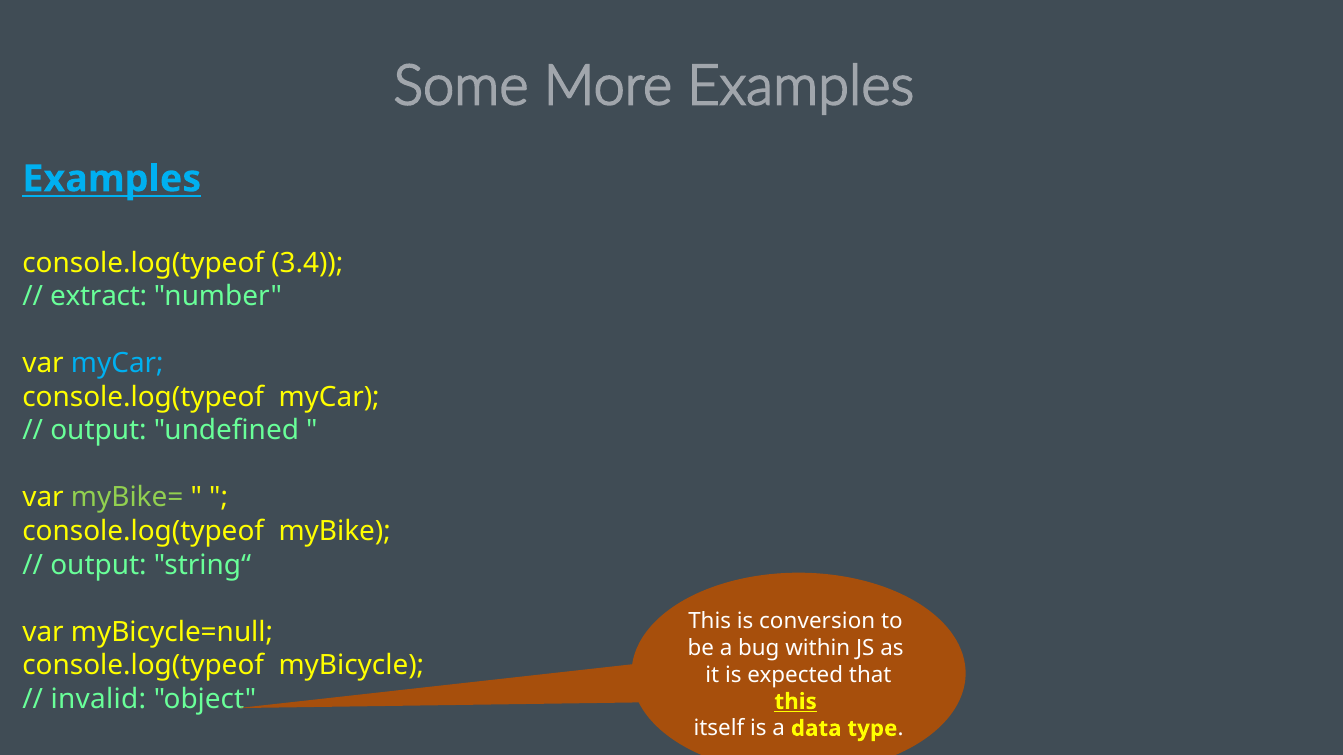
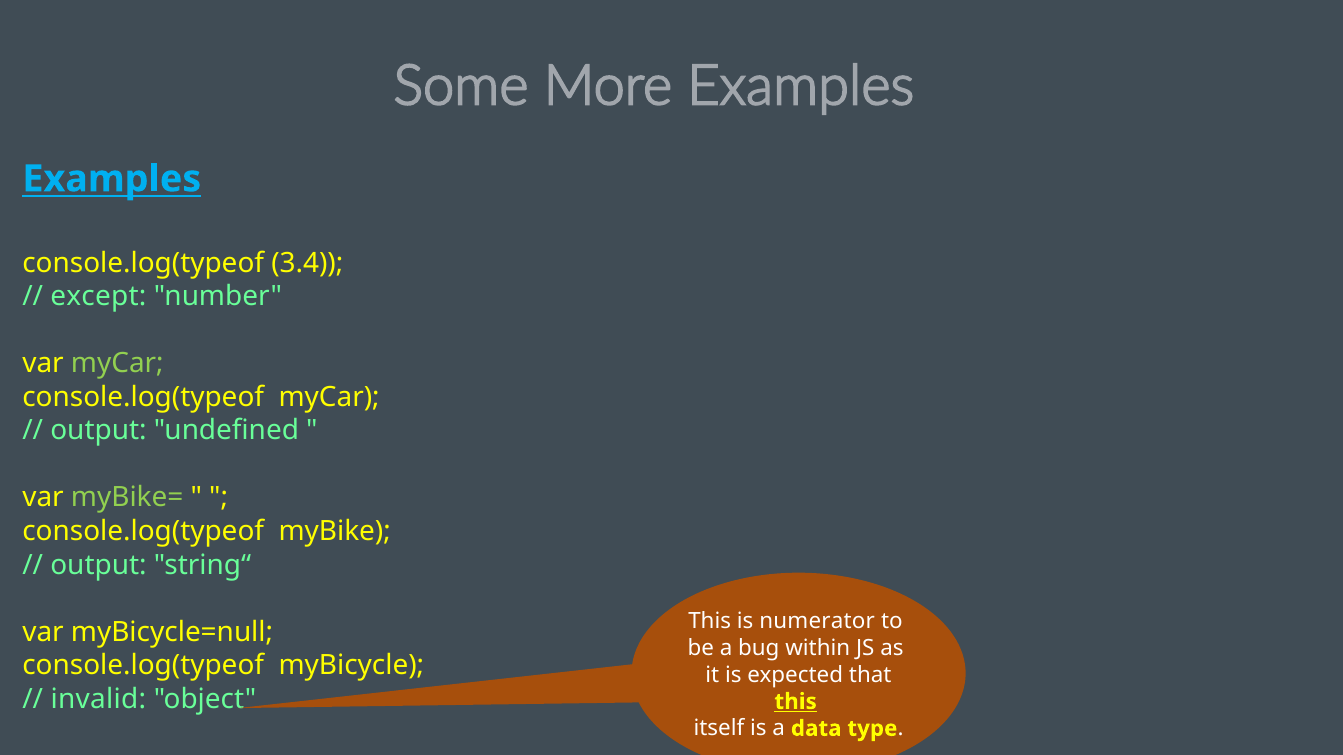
extract: extract -> except
myCar at (117, 364) colour: light blue -> light green
conversion: conversion -> numerator
